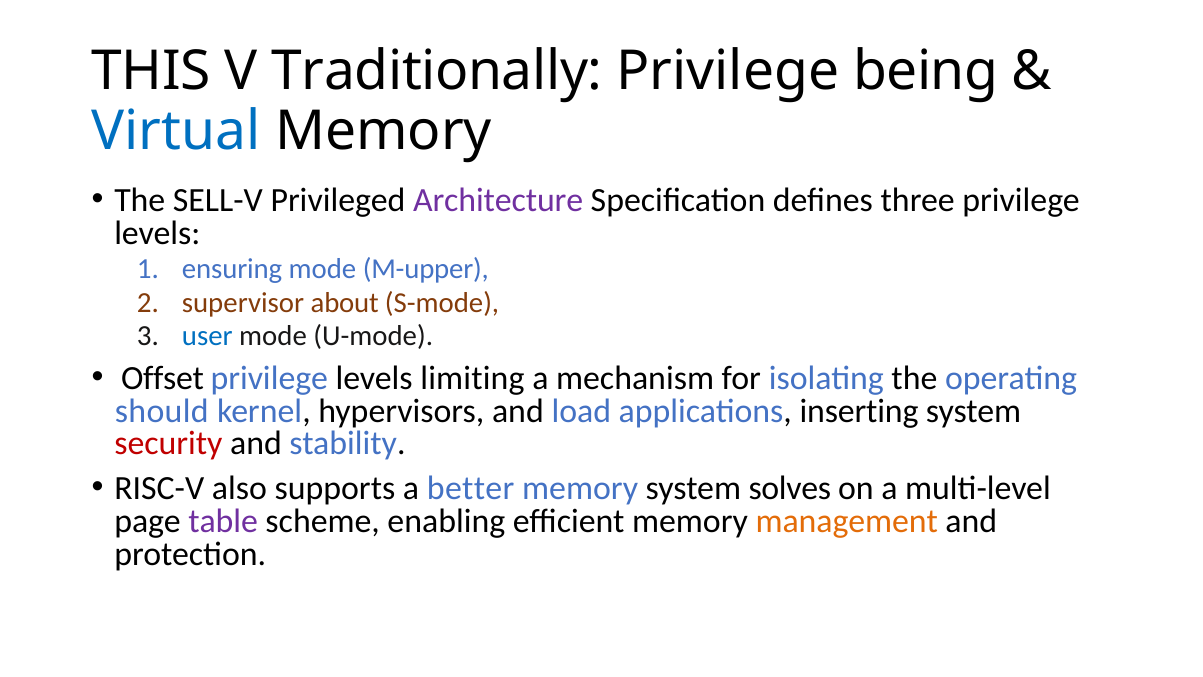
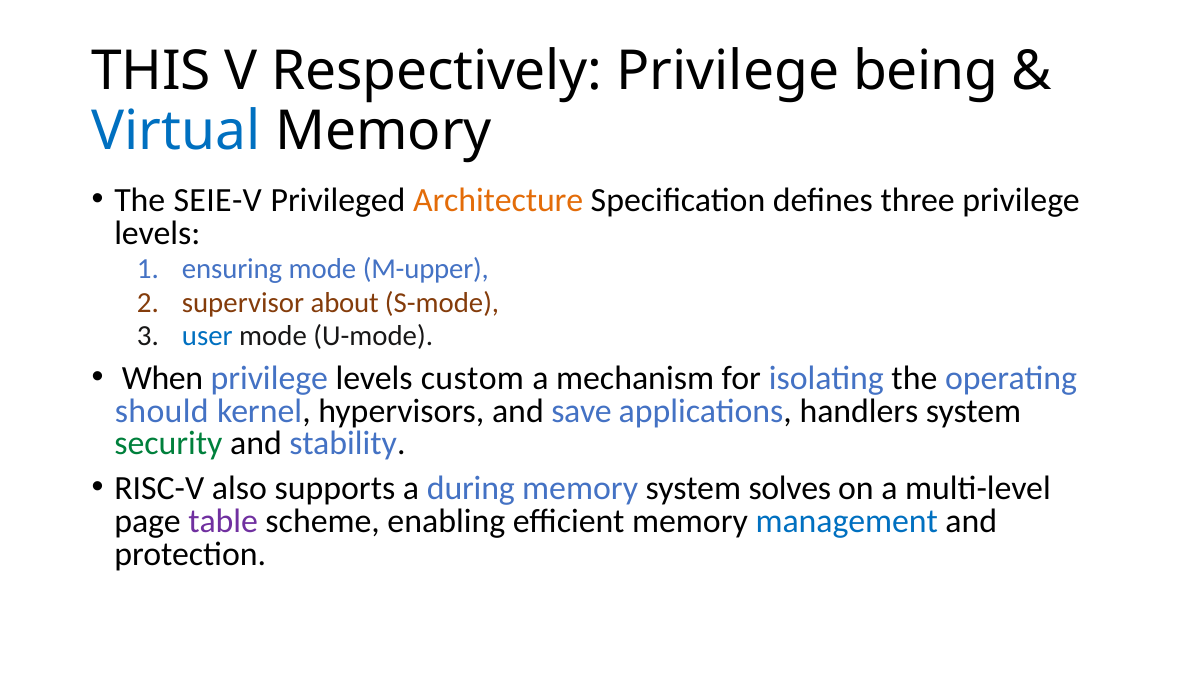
Traditionally: Traditionally -> Respectively
SELL-V: SELL-V -> SEIE-V
Architecture colour: purple -> orange
Offset: Offset -> When
limiting: limiting -> custom
load: load -> save
inserting: inserting -> handlers
security colour: red -> green
better: better -> during
management colour: orange -> blue
